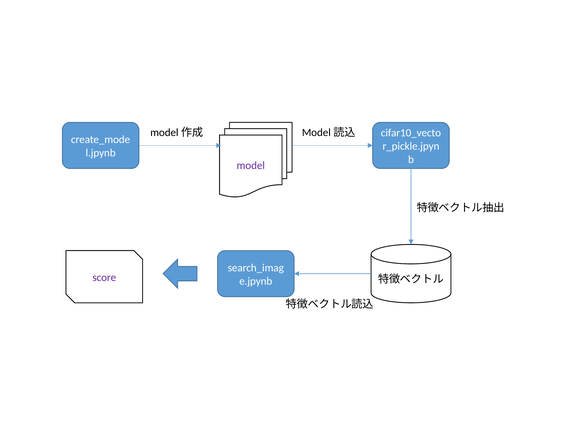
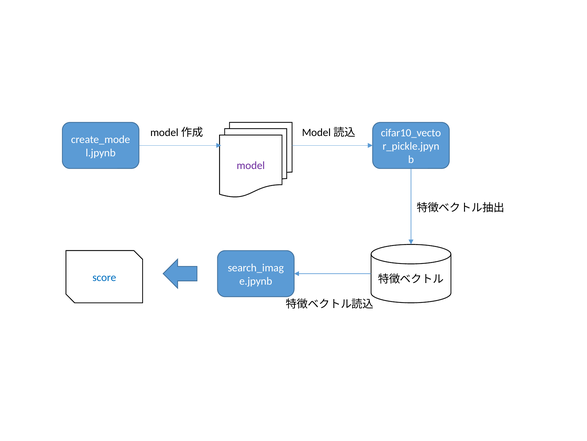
score colour: purple -> blue
